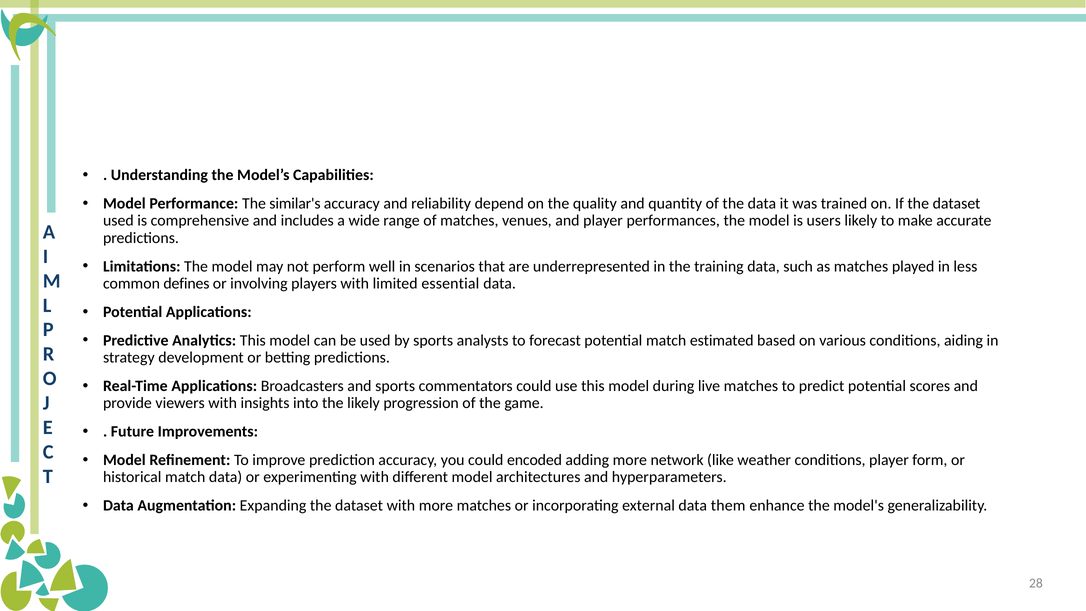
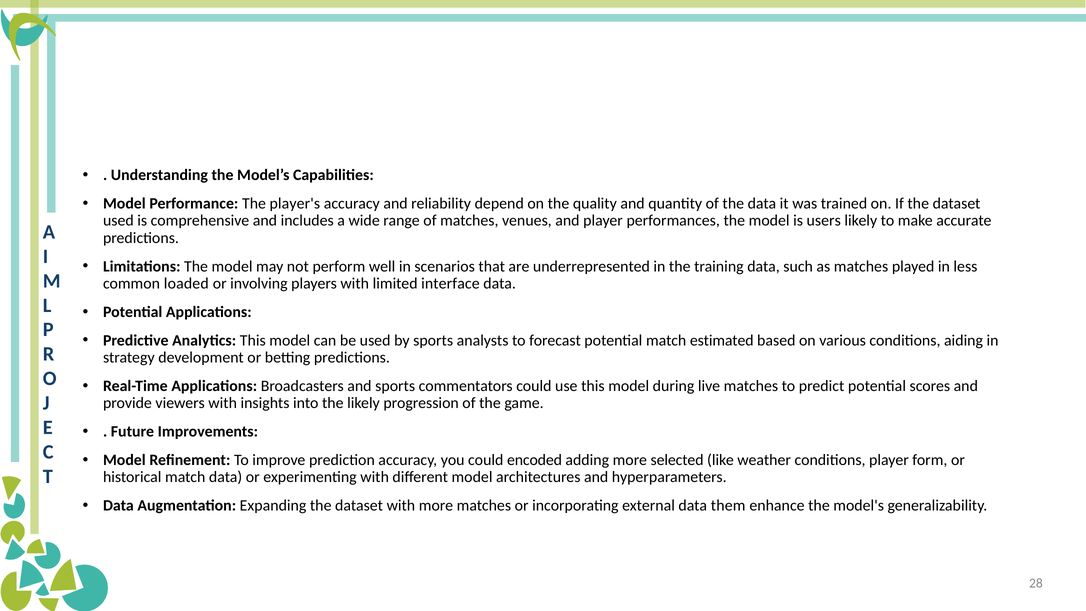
similar's: similar's -> player's
defines: defines -> loaded
essential: essential -> interface
network: network -> selected
